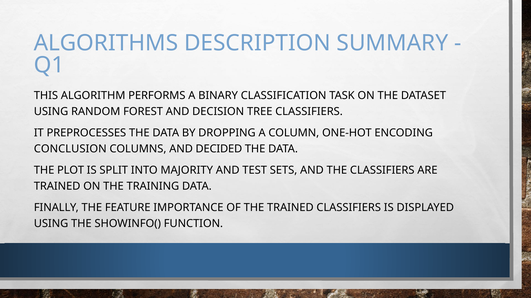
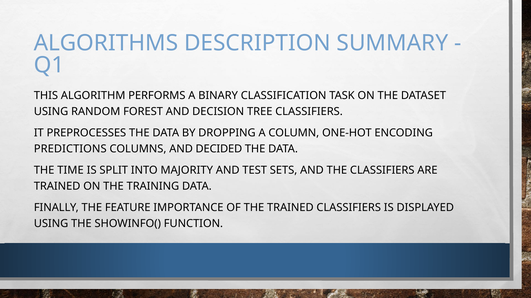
CONCLUSION: CONCLUSION -> PREDICTIONS
PLOT: PLOT -> TIME
